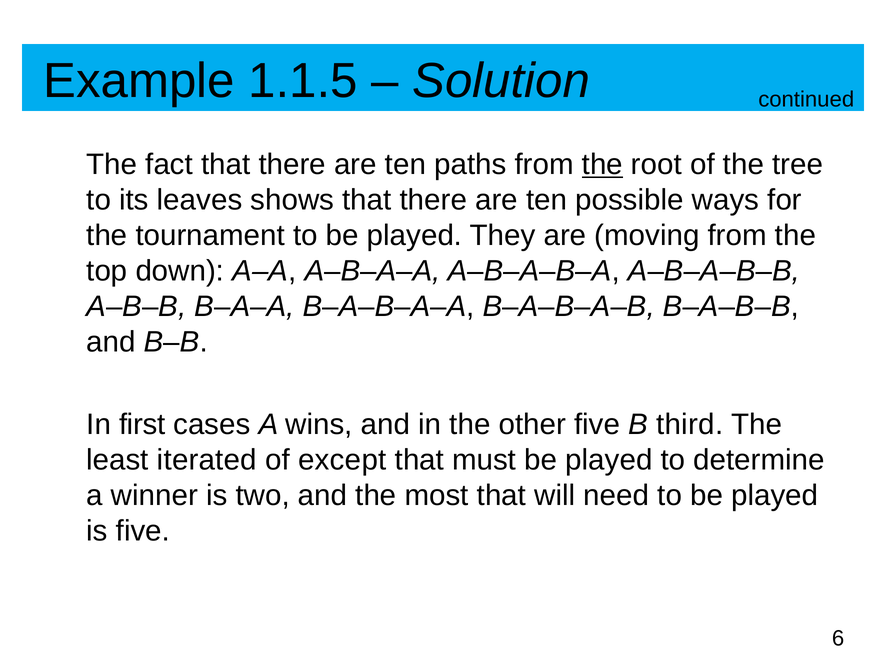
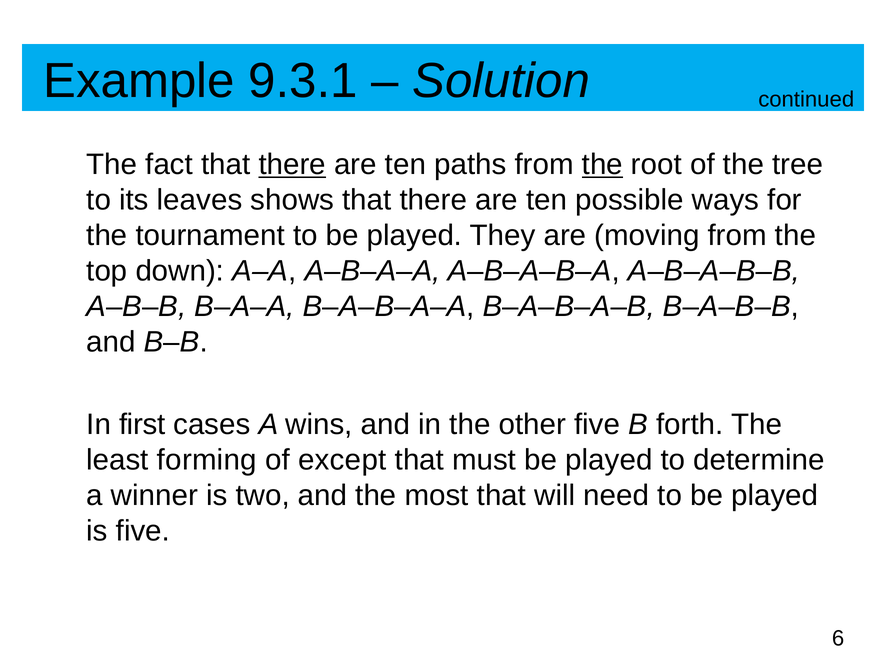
1.1.5: 1.1.5 -> 9.3.1
there at (292, 165) underline: none -> present
third: third -> forth
iterated: iterated -> forming
